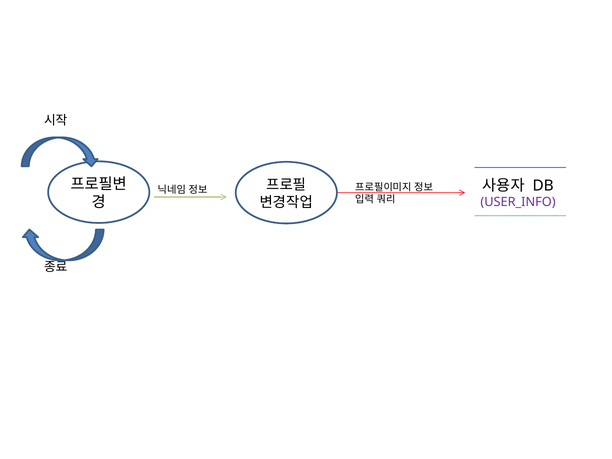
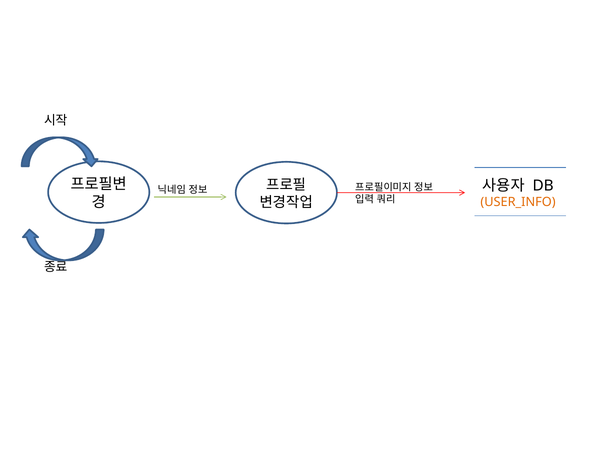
USER_INFO colour: purple -> orange
